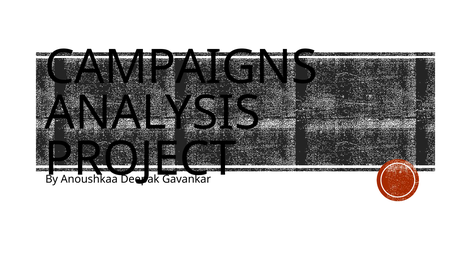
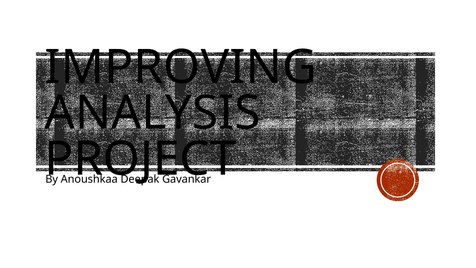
CAMPAIGNS: CAMPAIGNS -> IMPROVING
